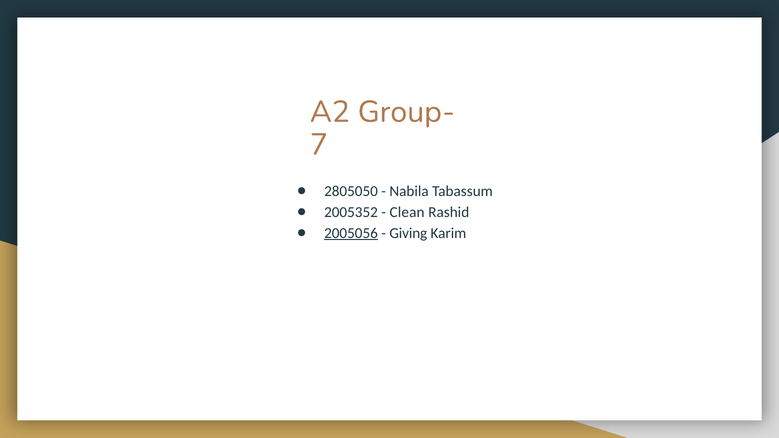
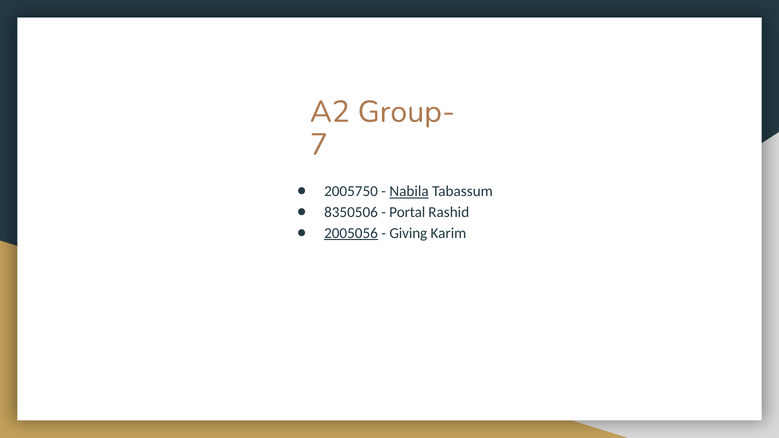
2805050: 2805050 -> 2005750
Nabila underline: none -> present
2005352: 2005352 -> 8350506
Clean: Clean -> Portal
